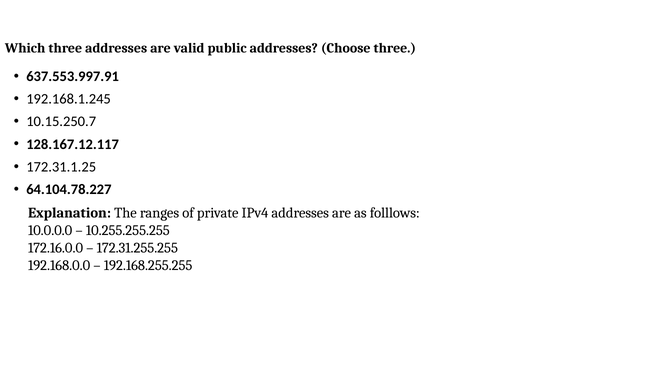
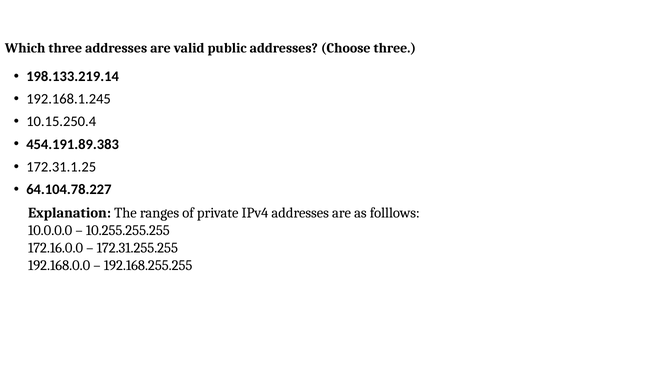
637.553.997.91: 637.553.997.91 -> 198.133.219.14
10.15.250.7: 10.15.250.7 -> 10.15.250.4
128.167.12.117: 128.167.12.117 -> 454.191.89.383
